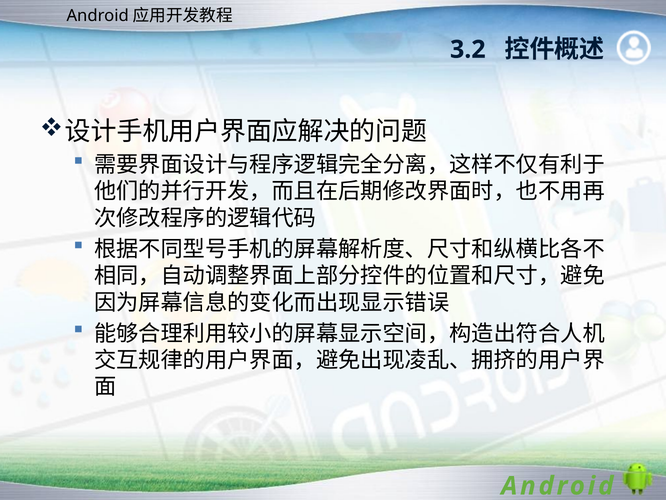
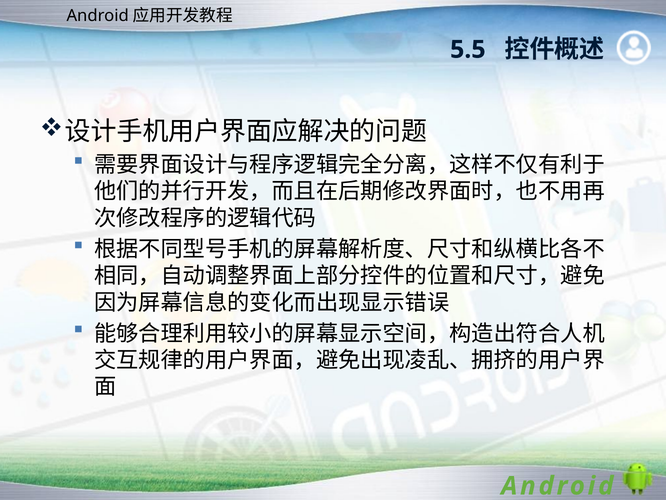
3.2: 3.2 -> 5.5
